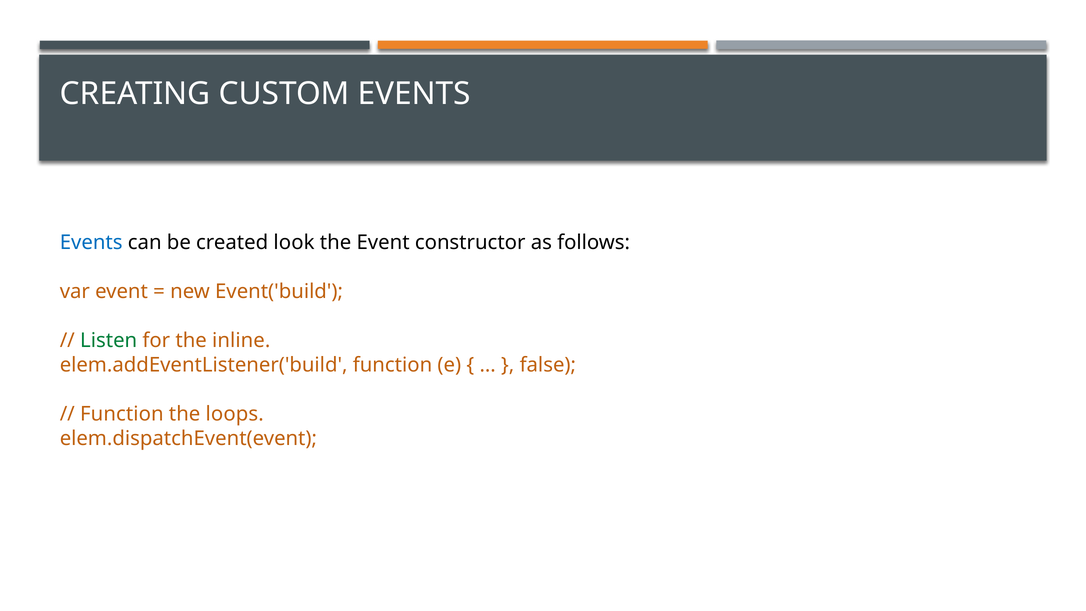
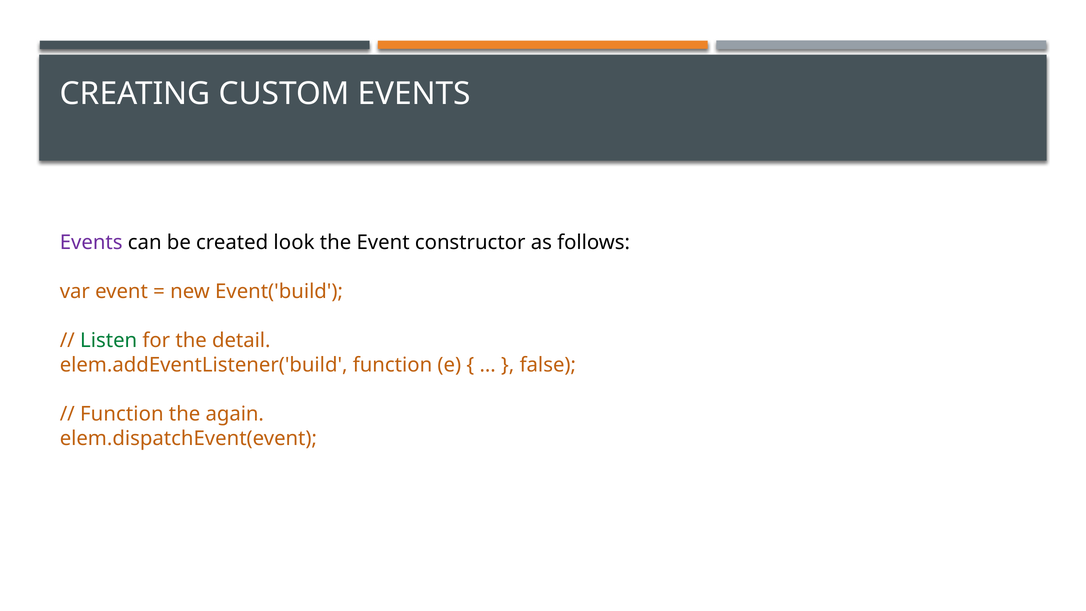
Events at (91, 243) colour: blue -> purple
inline: inline -> detail
loops: loops -> again
